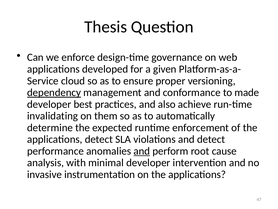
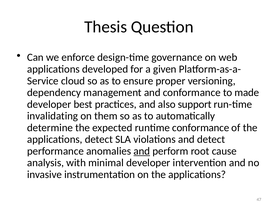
dependency underline: present -> none
achieve: achieve -> support
runtime enforcement: enforcement -> conformance
